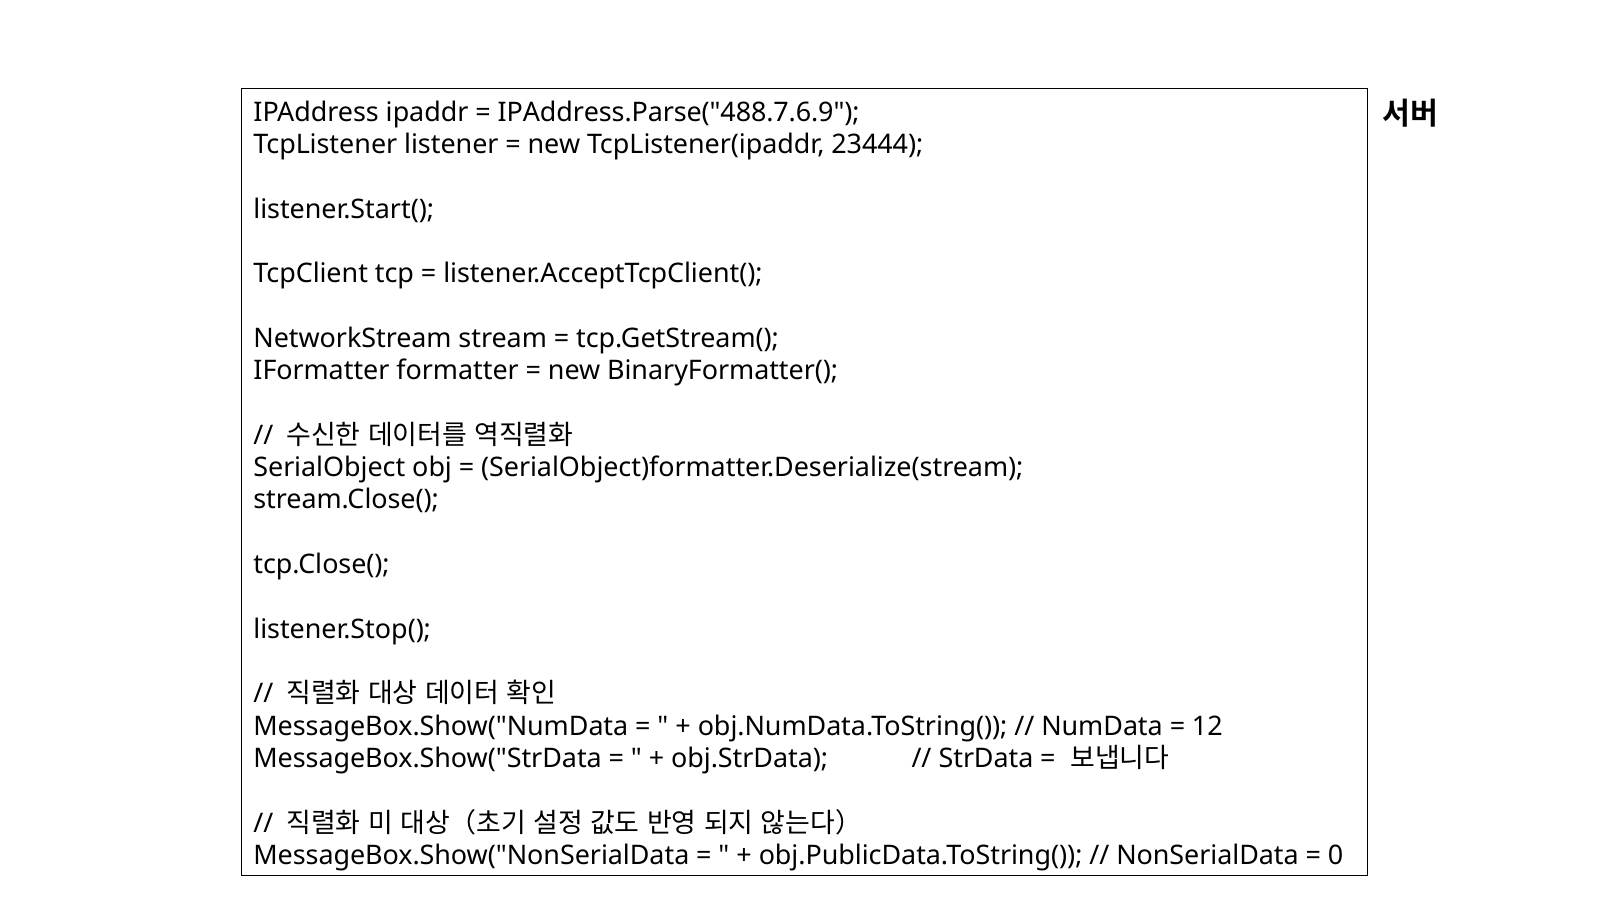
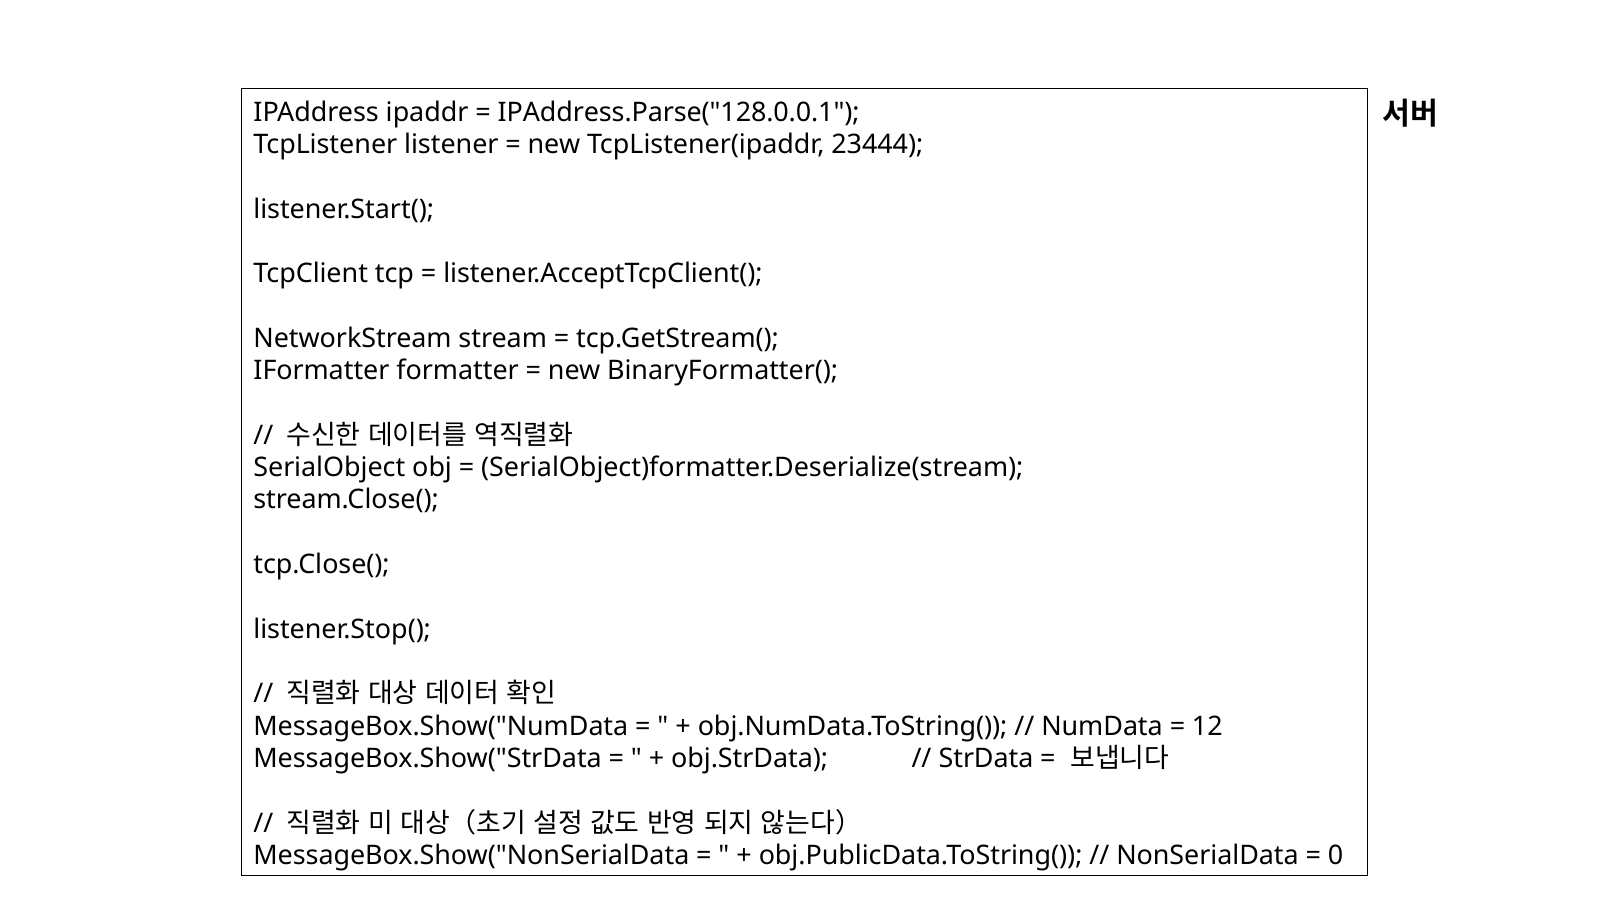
IPAddress.Parse("488.7.6.9: IPAddress.Parse("488.7.6.9 -> IPAddress.Parse("128.0.0.1
